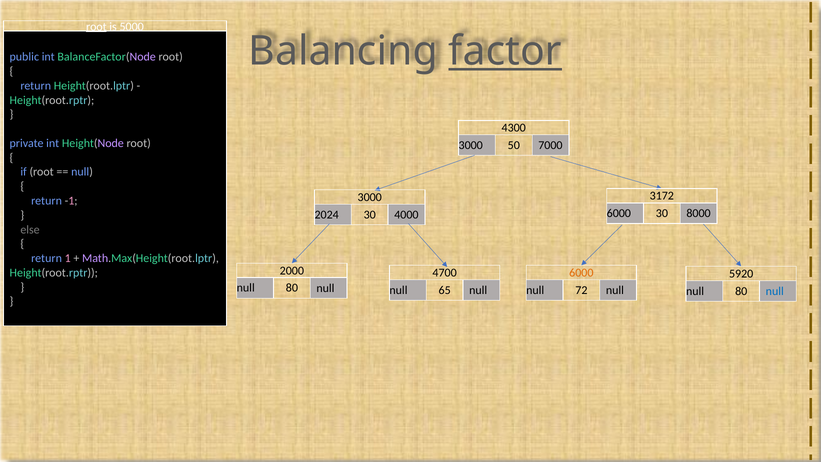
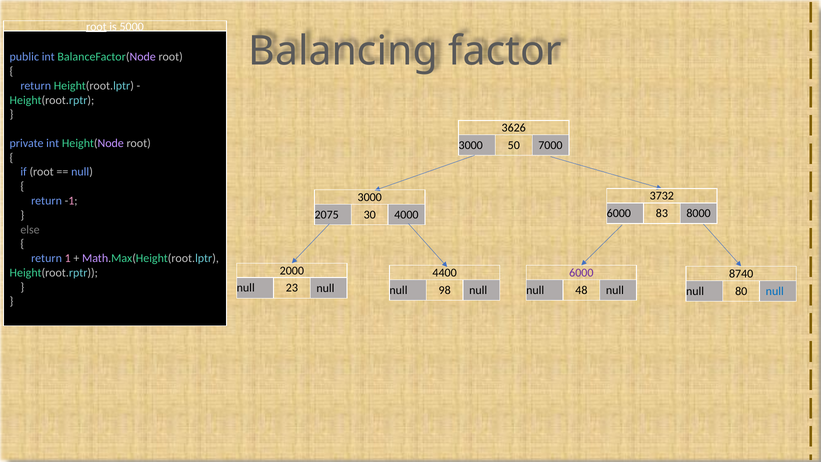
factor underline: present -> none
4300: 4300 -> 3626
3172: 3172 -> 3732
6000 30: 30 -> 83
2024: 2024 -> 2075
4700: 4700 -> 4400
6000 at (581, 273) colour: orange -> purple
5920: 5920 -> 8740
80 at (292, 288): 80 -> 23
65: 65 -> 98
72: 72 -> 48
